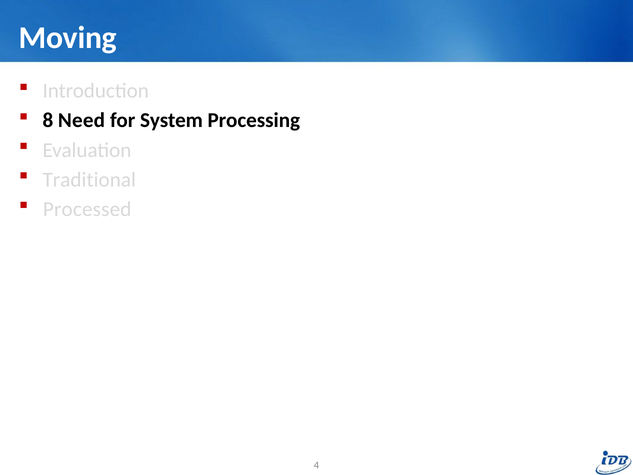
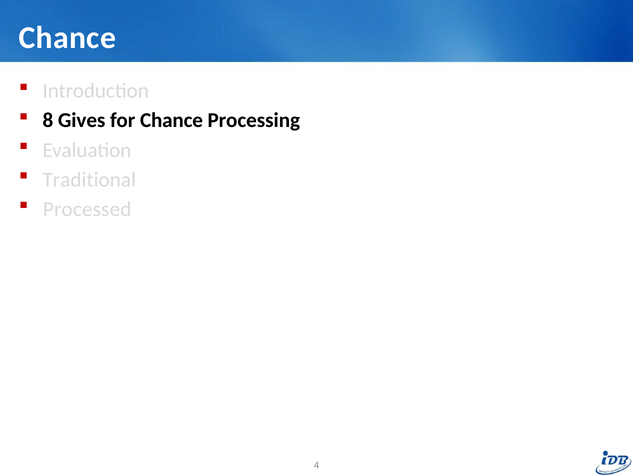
Moving at (68, 38): Moving -> Chance
Need: Need -> Gives
for System: System -> Chance
